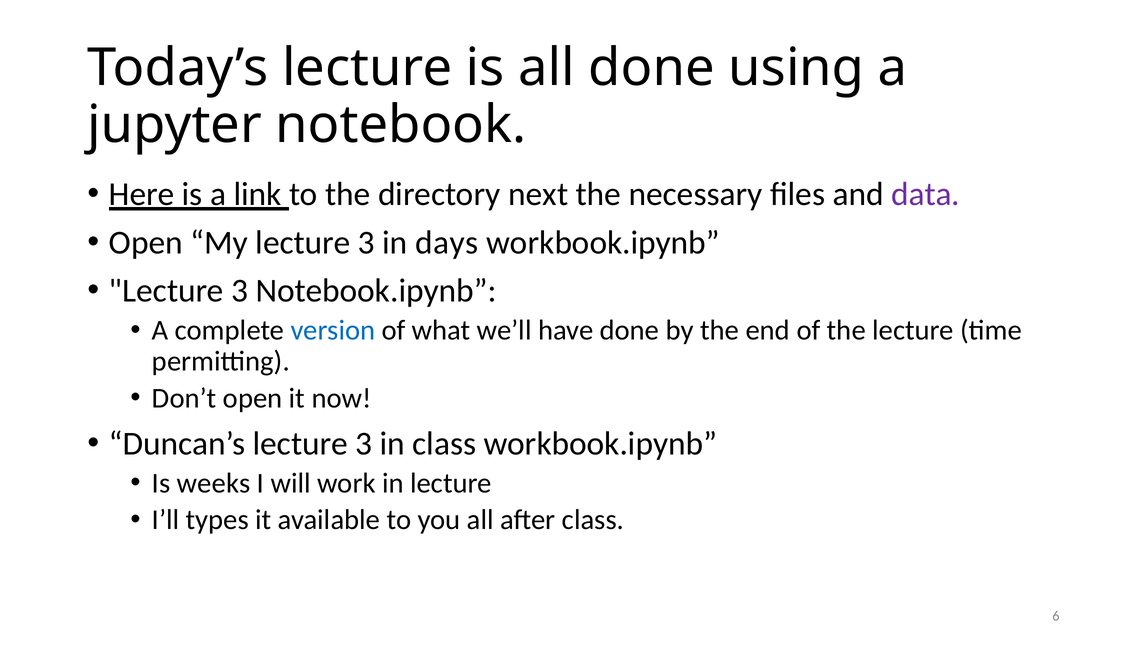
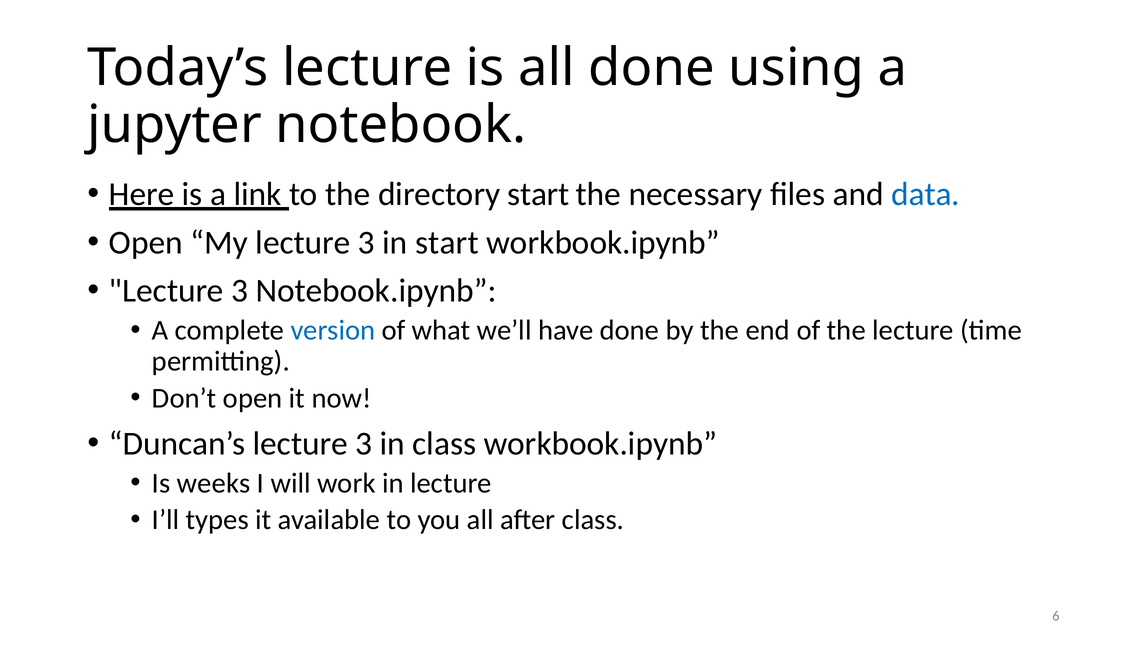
directory next: next -> start
data colour: purple -> blue
in days: days -> start
